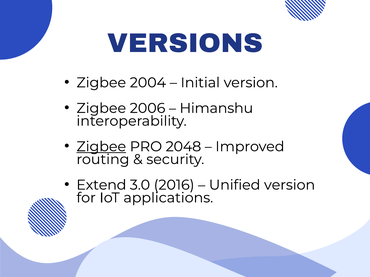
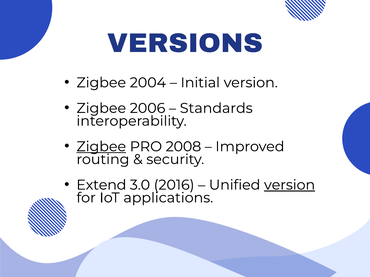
Himanshu: Himanshu -> Standards
2048: 2048 -> 2008
version at (290, 185) underline: none -> present
